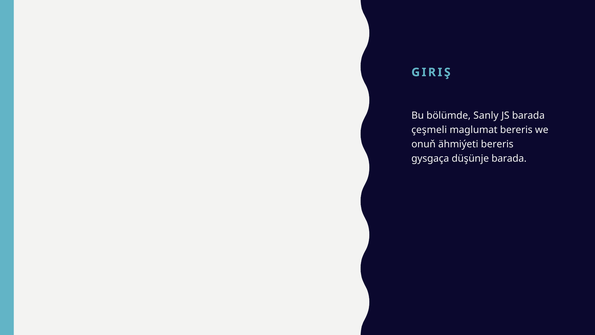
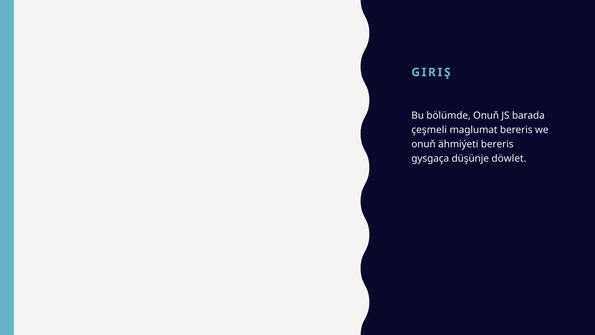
bölümde Sanly: Sanly -> Onuň
düşünje barada: barada -> döwlet
